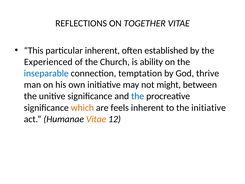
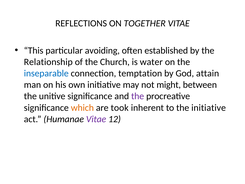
particular inherent: inherent -> avoiding
Experienced: Experienced -> Relationship
ability: ability -> water
thrive: thrive -> attain
the at (138, 96) colour: blue -> purple
feels: feels -> took
Vitae at (96, 119) colour: orange -> purple
